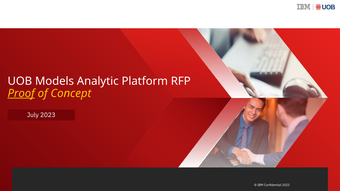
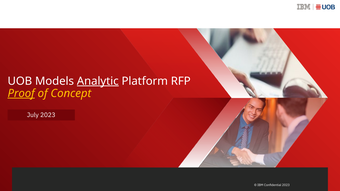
Analytic underline: none -> present
